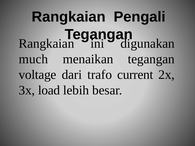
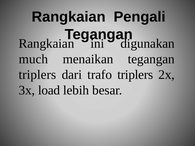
voltage at (38, 75): voltage -> triplers
trafo current: current -> triplers
